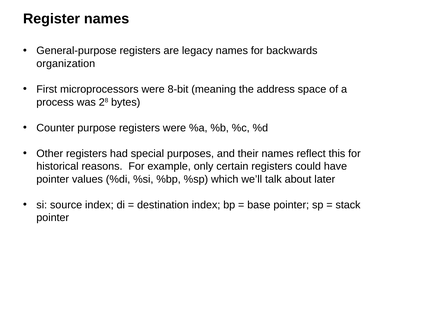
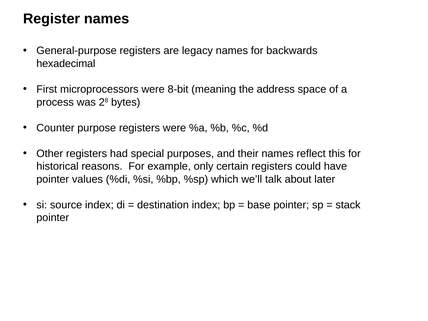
organization: organization -> hexadecimal
